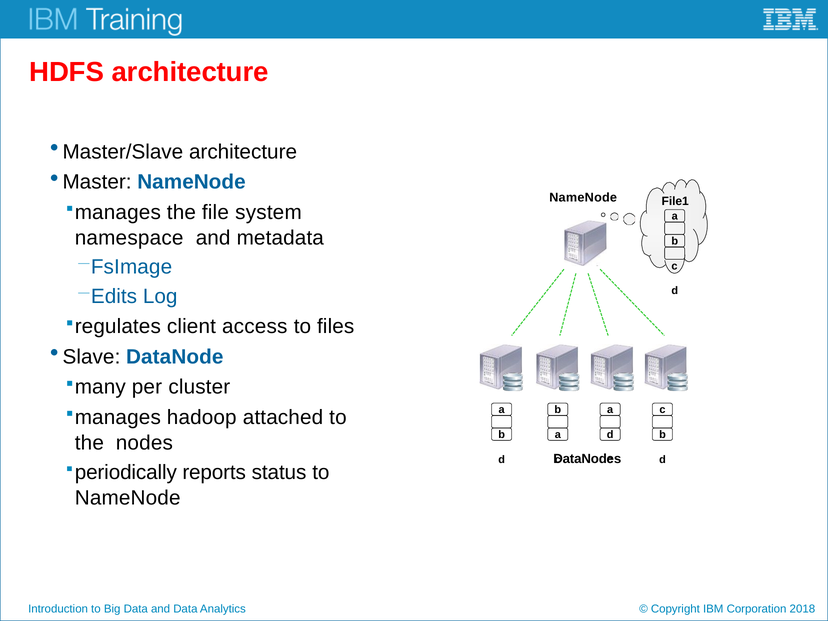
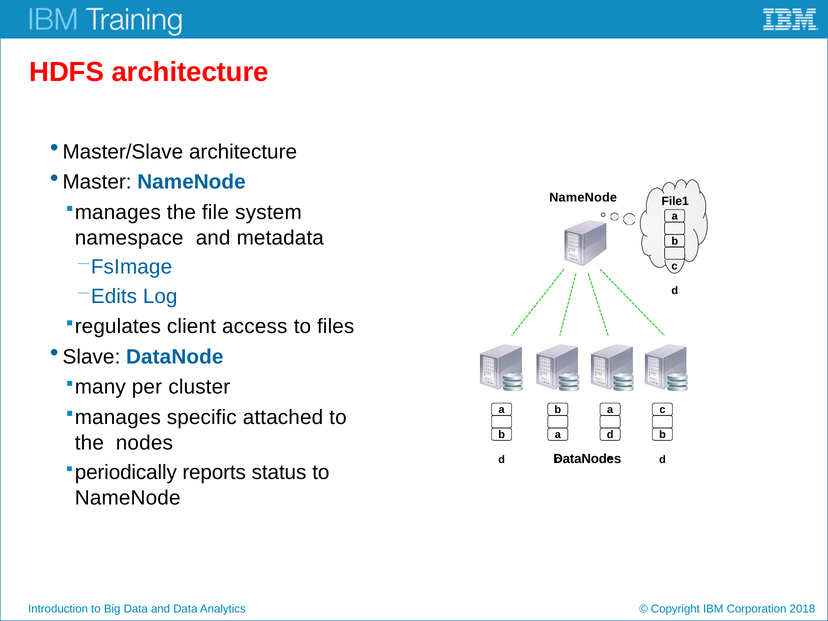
hadoop: hadoop -> specific
